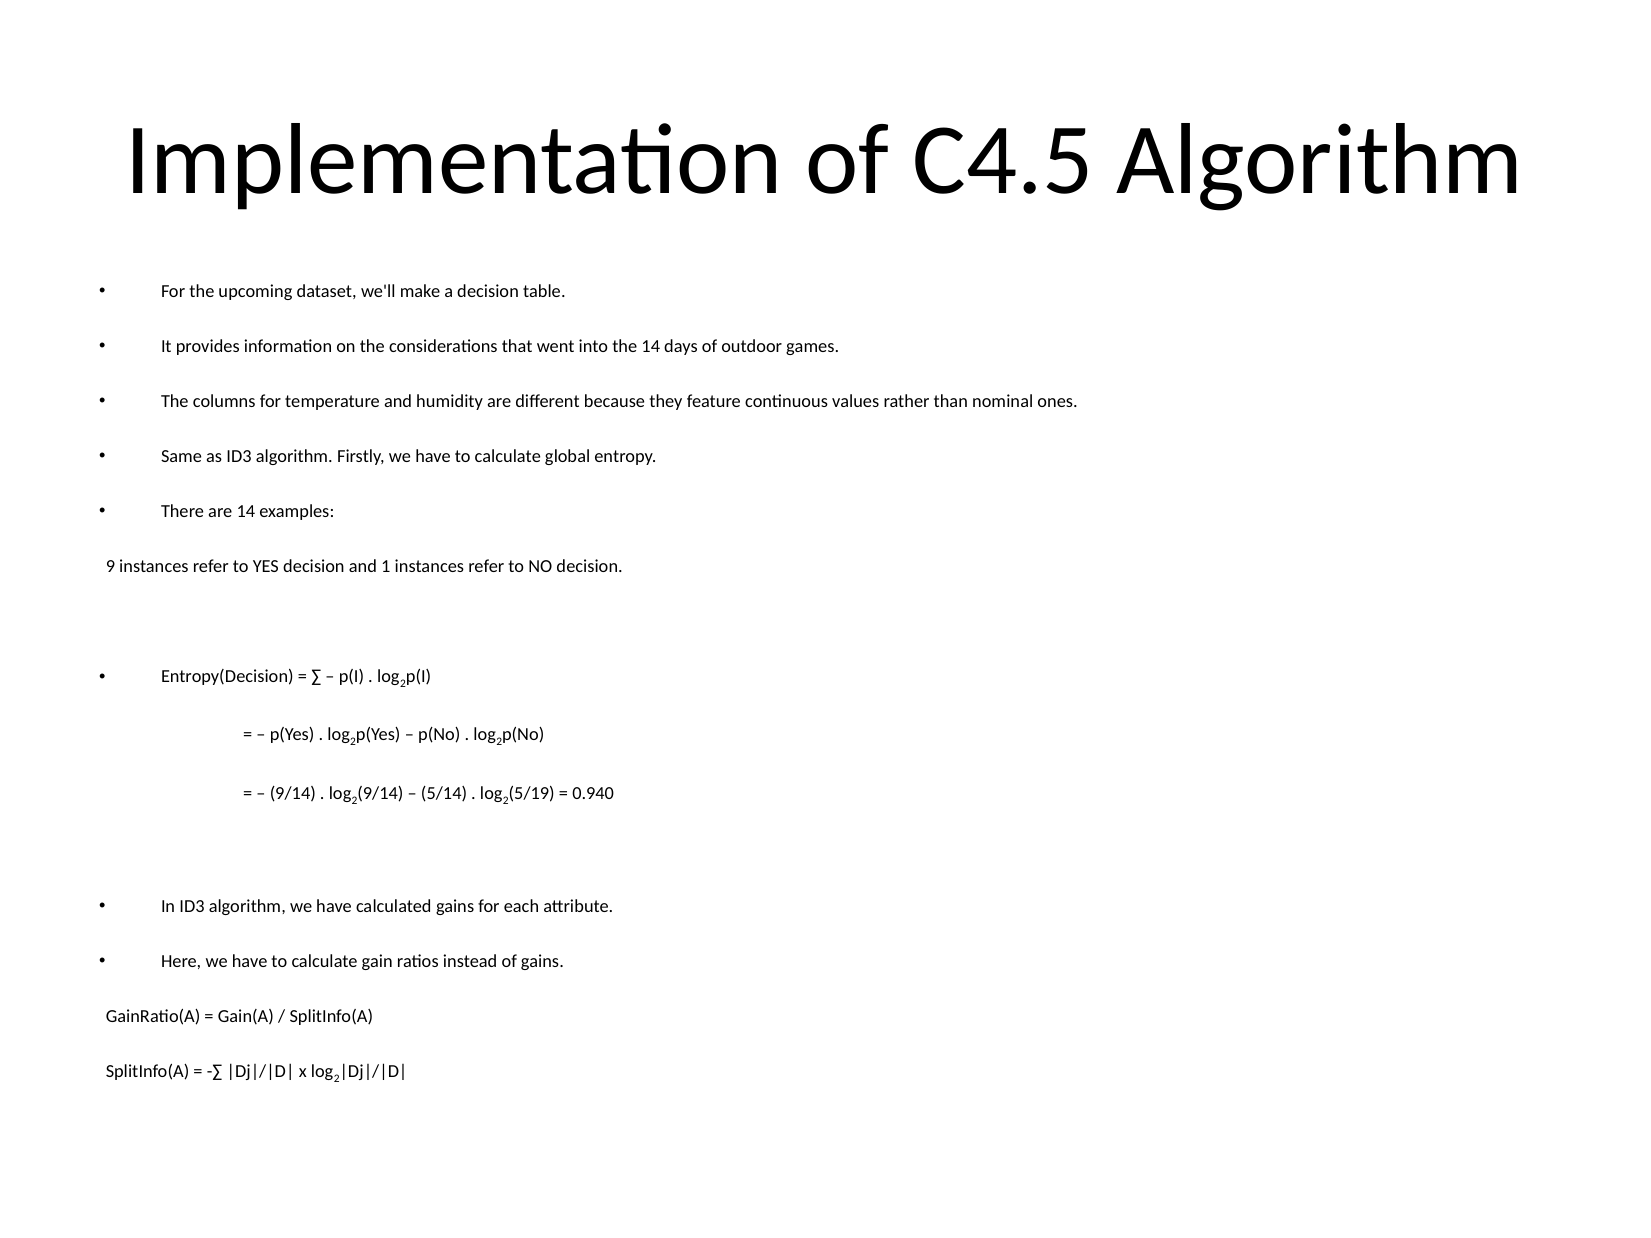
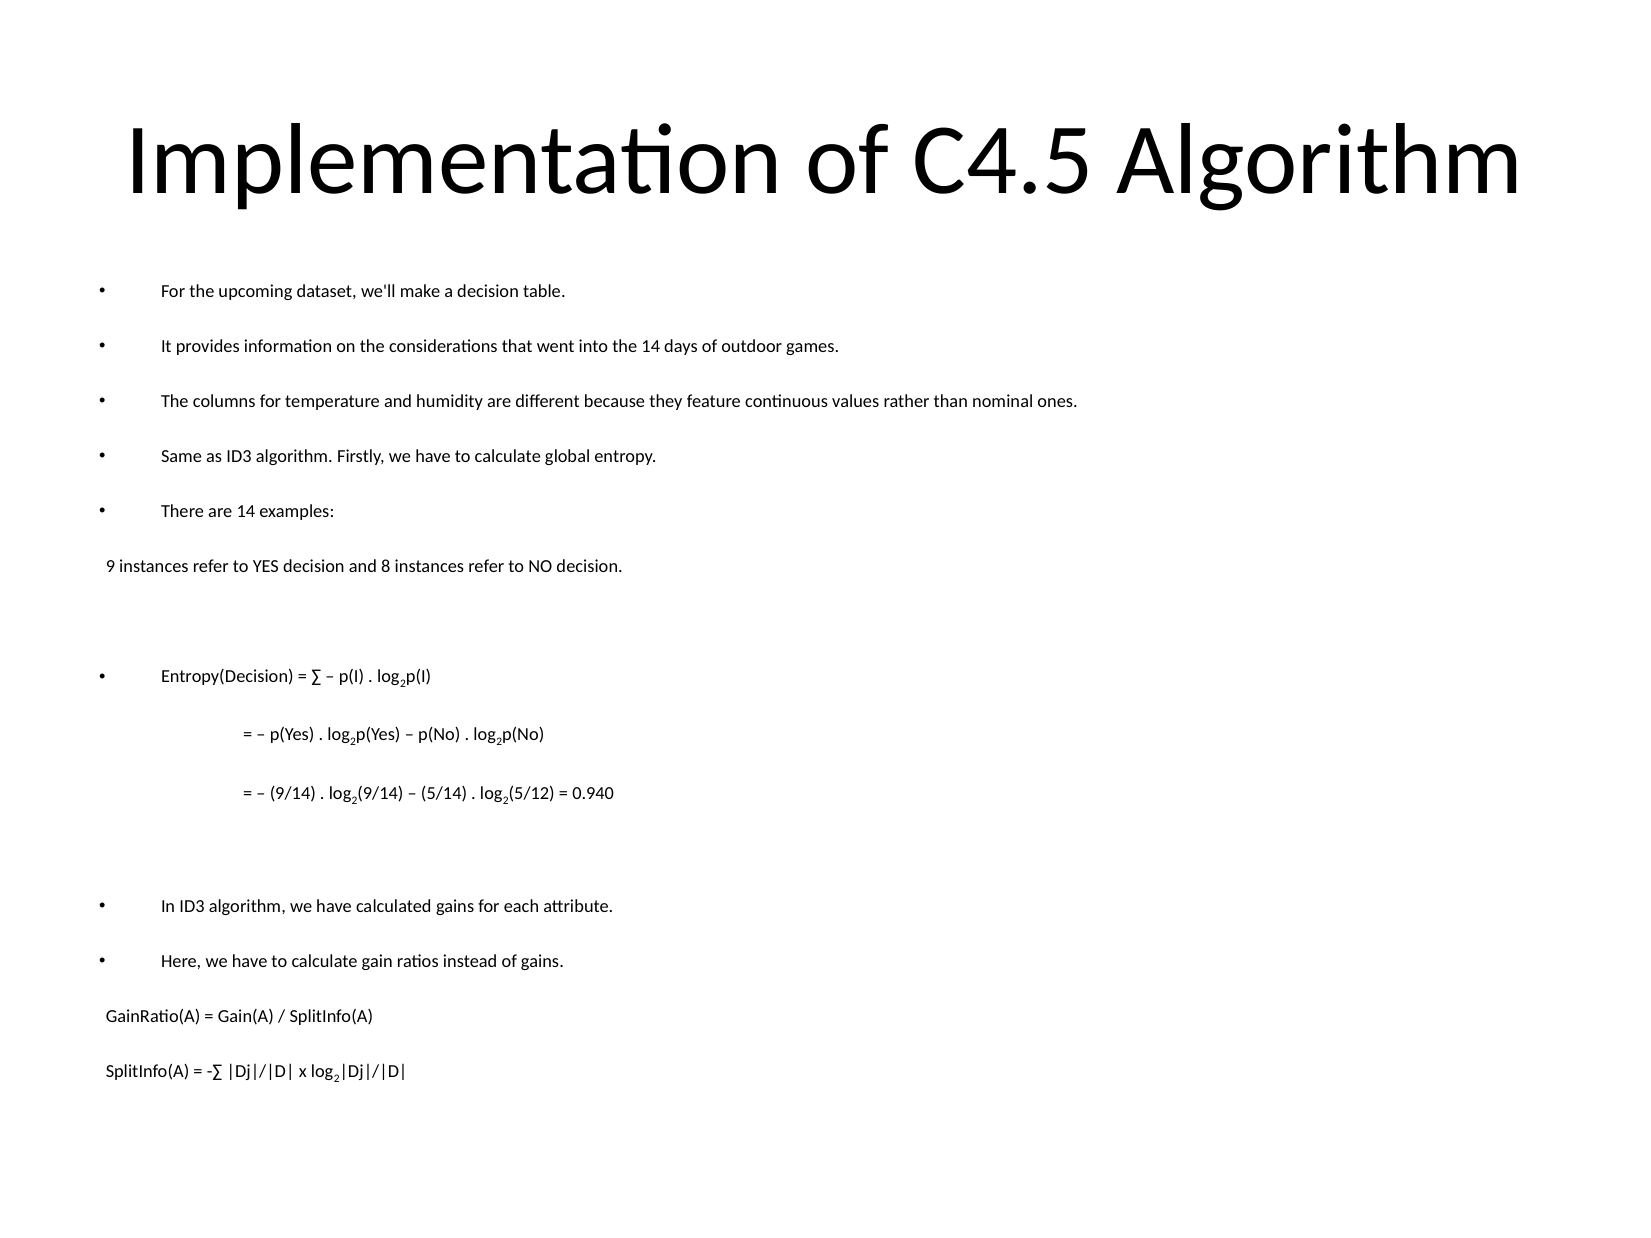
1: 1 -> 8
5/19: 5/19 -> 5/12
